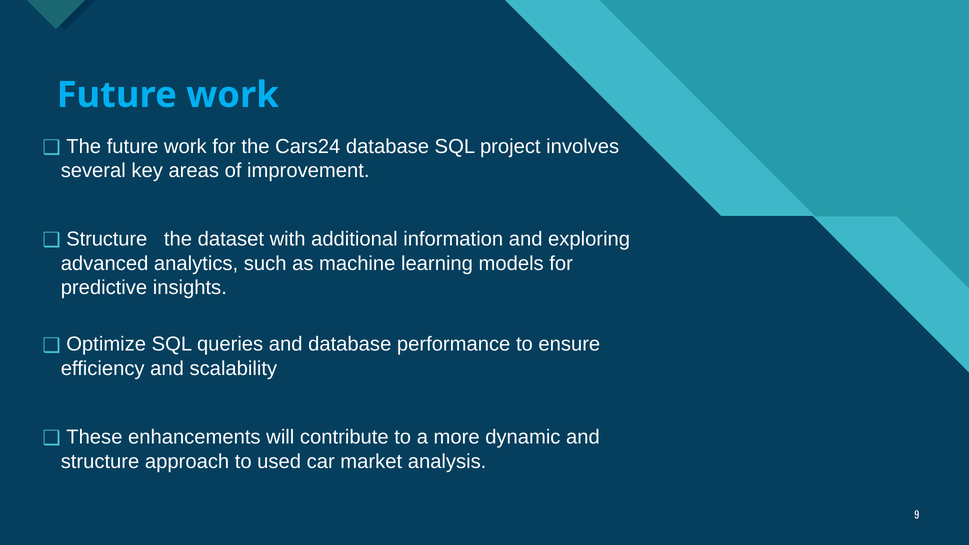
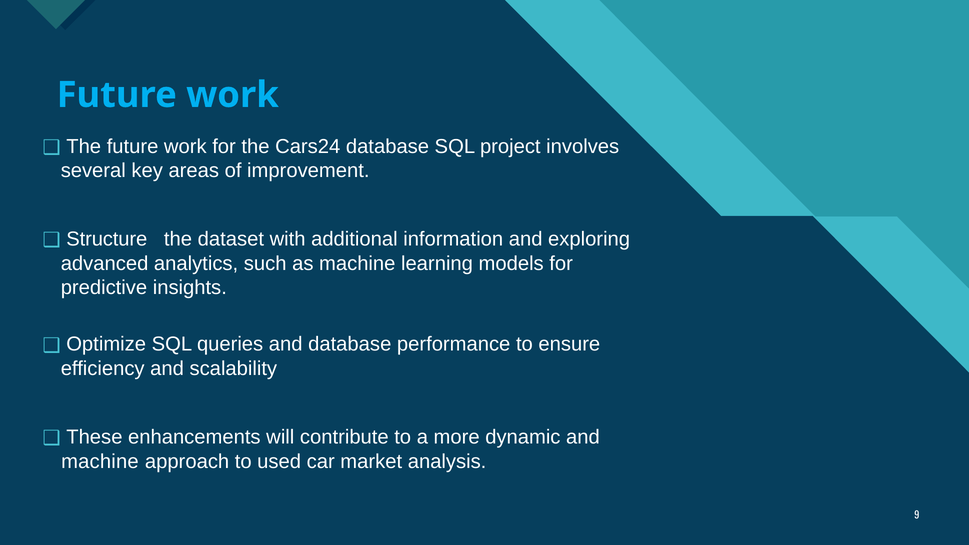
structure at (100, 461): structure -> machine
